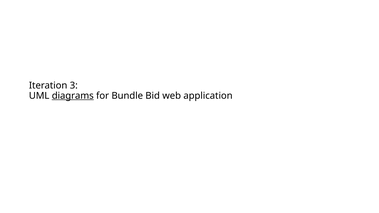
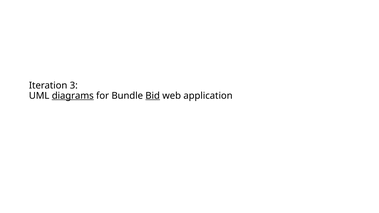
Bid underline: none -> present
